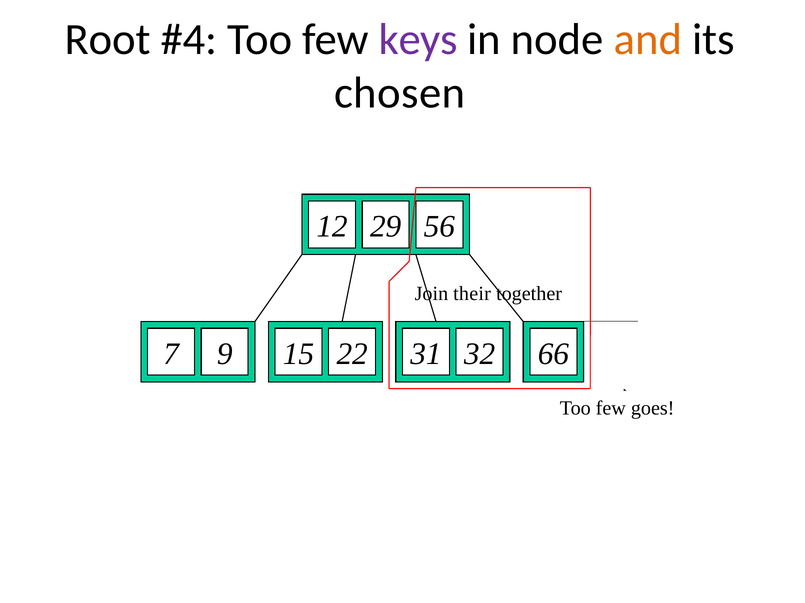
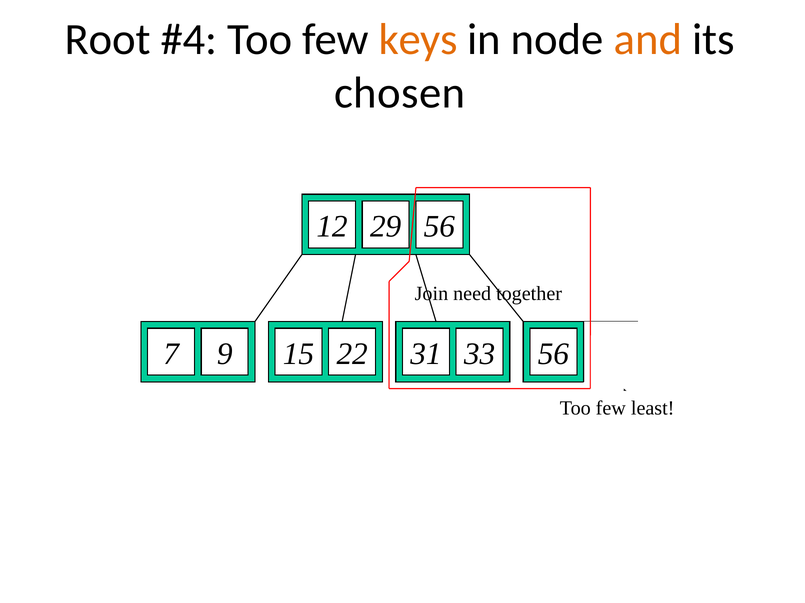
keys colour: purple -> orange
their: their -> need
32: 32 -> 33
22 66: 66 -> 56
goes: goes -> least
